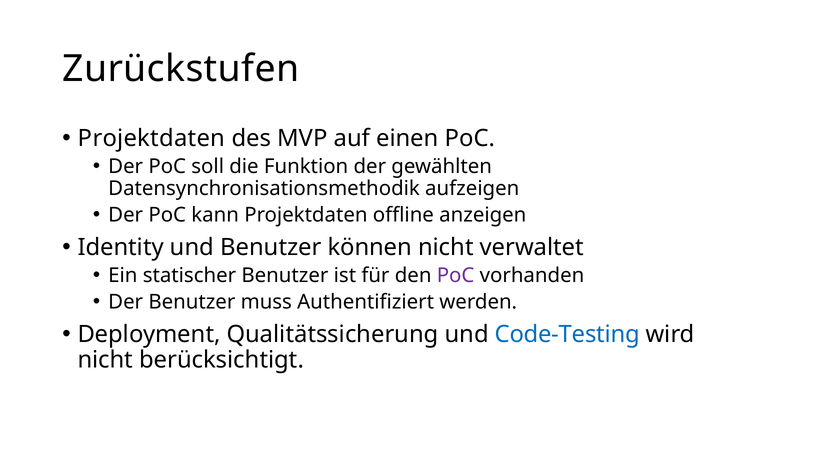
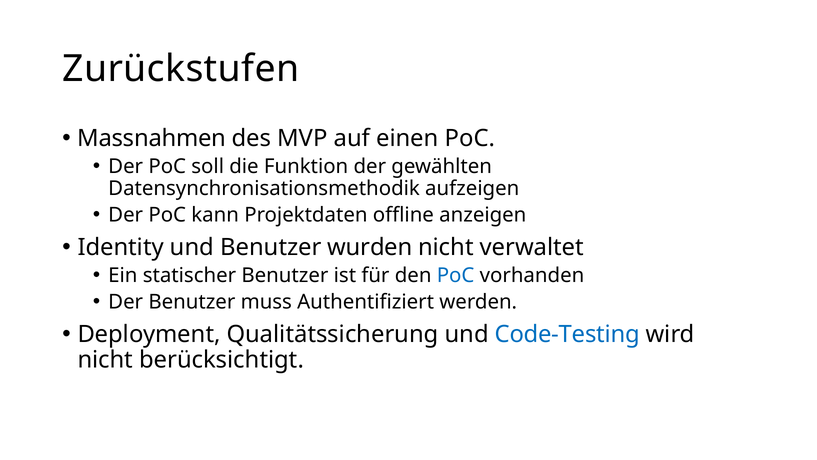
Projektdaten at (151, 138): Projektdaten -> Massnahmen
können: können -> wurden
PoC at (456, 275) colour: purple -> blue
